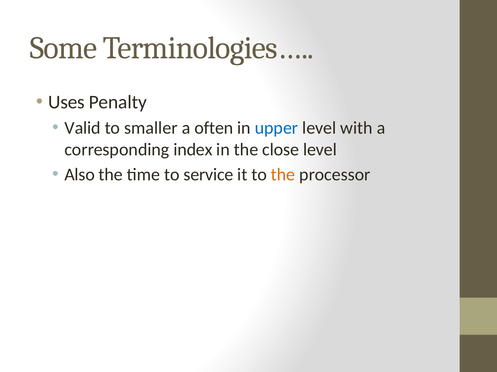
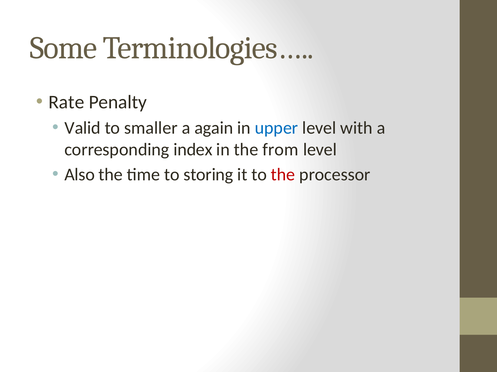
Uses: Uses -> Rate
often: often -> again
close: close -> from
service: service -> storing
the at (283, 175) colour: orange -> red
